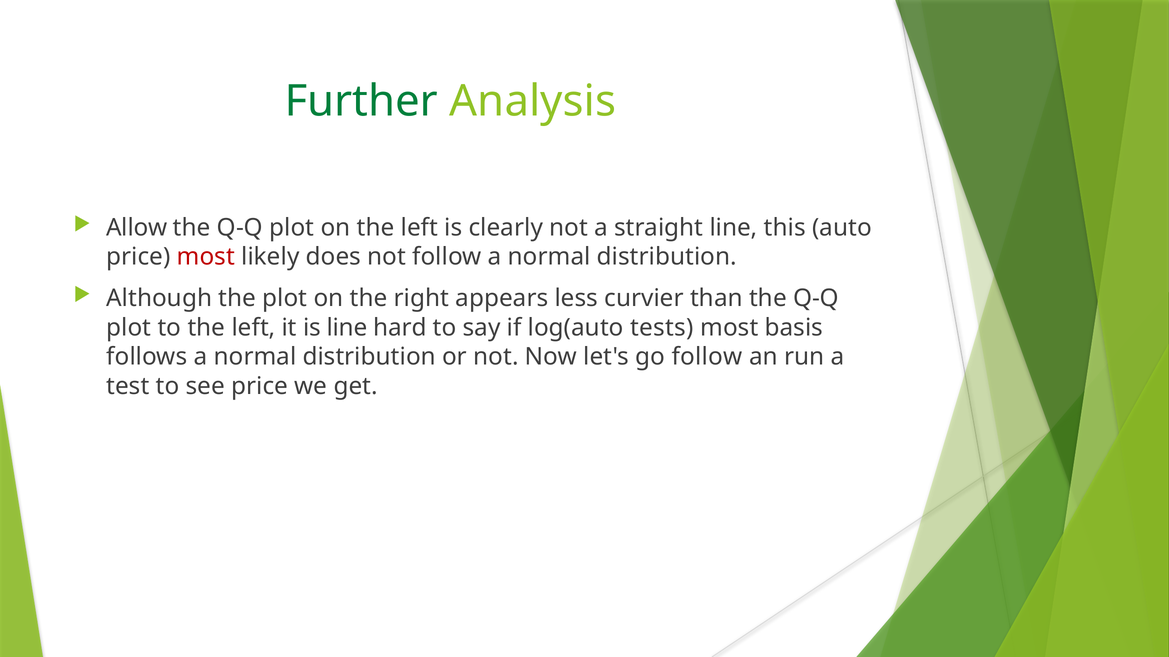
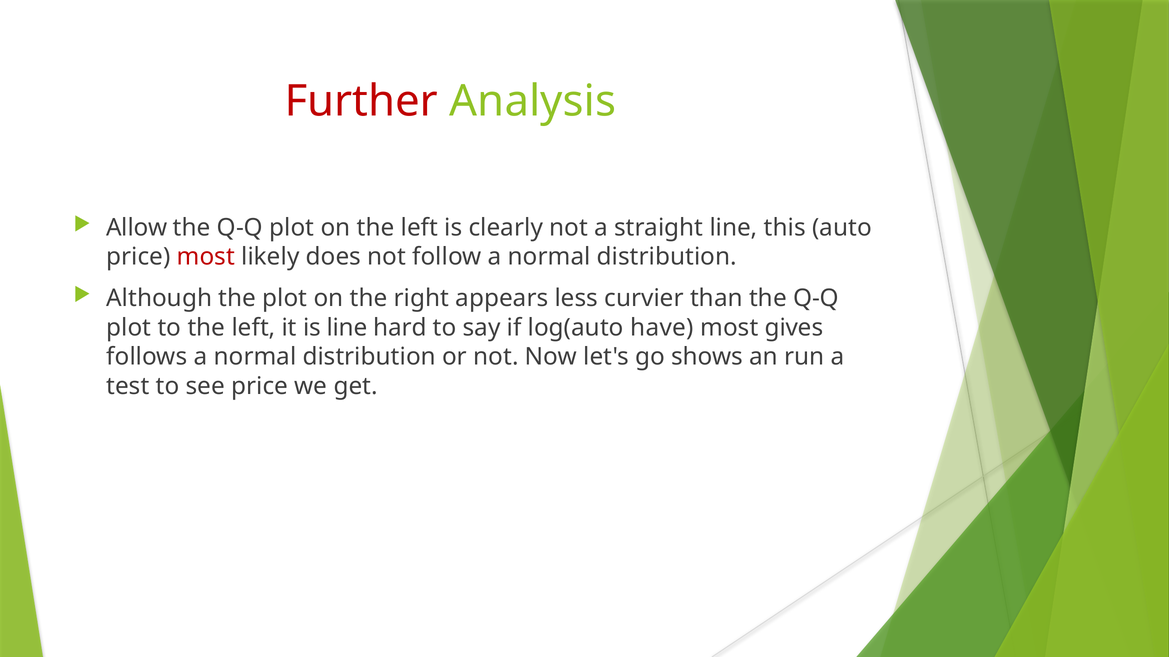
Further colour: green -> red
tests: tests -> have
basis: basis -> gives
go follow: follow -> shows
